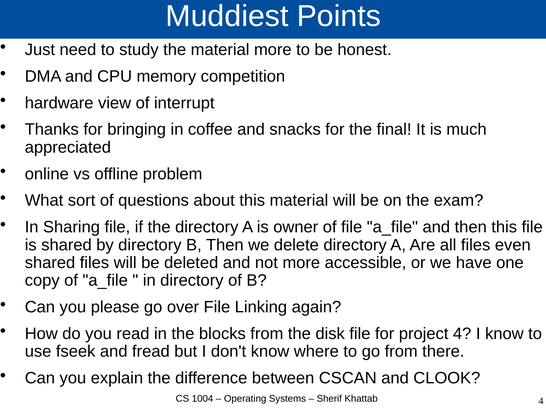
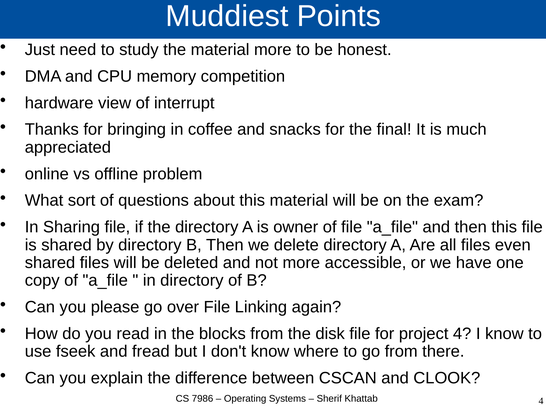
1004: 1004 -> 7986
